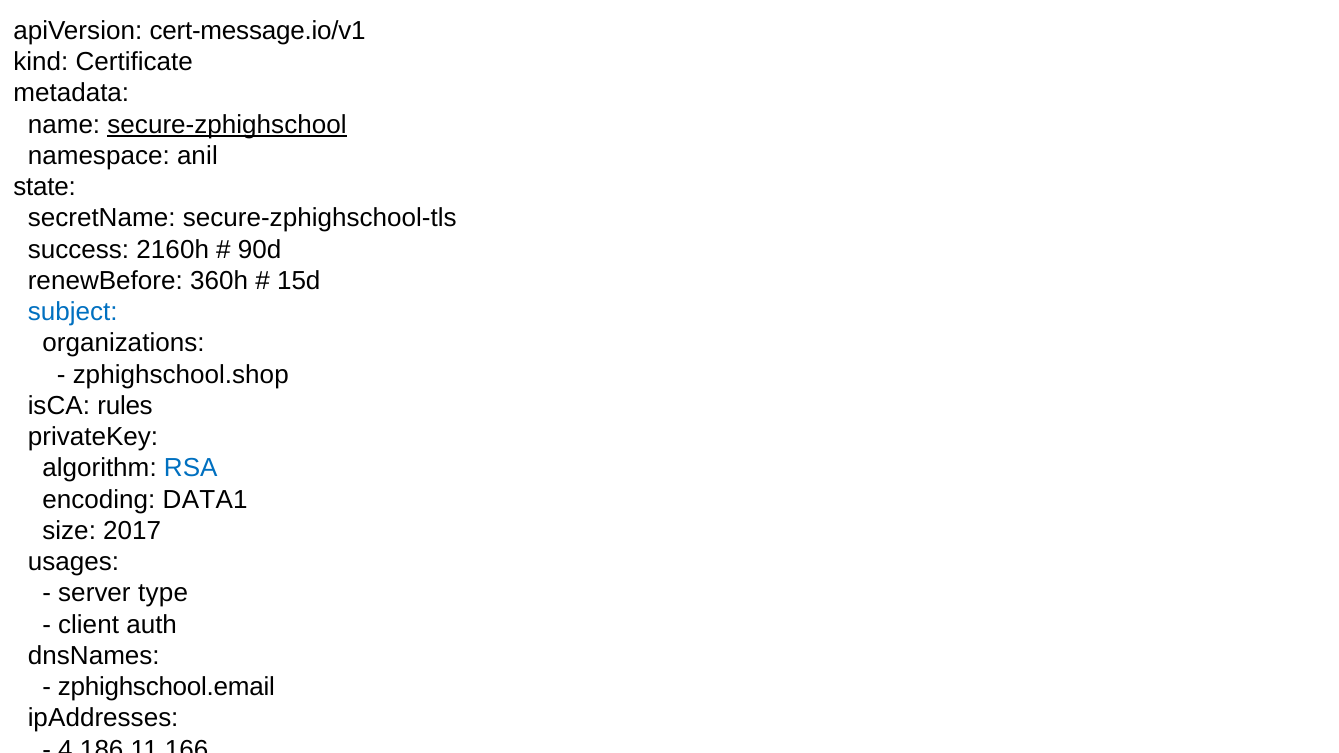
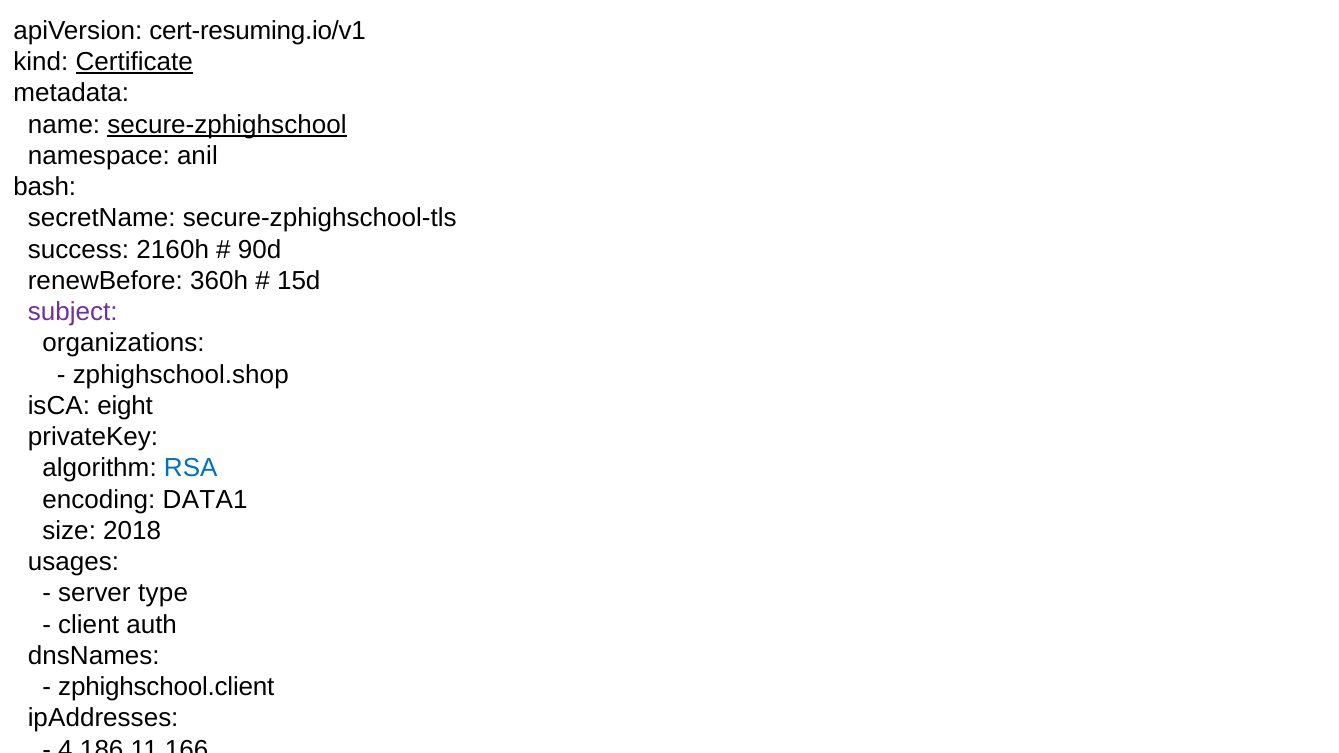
cert-message.io/v1: cert-message.io/v1 -> cert-resuming.io/v1
Certificate underline: none -> present
state: state -> bash
subject colour: blue -> purple
rules: rules -> eight
2017: 2017 -> 2018
zphighschool.email: zphighschool.email -> zphighschool.client
